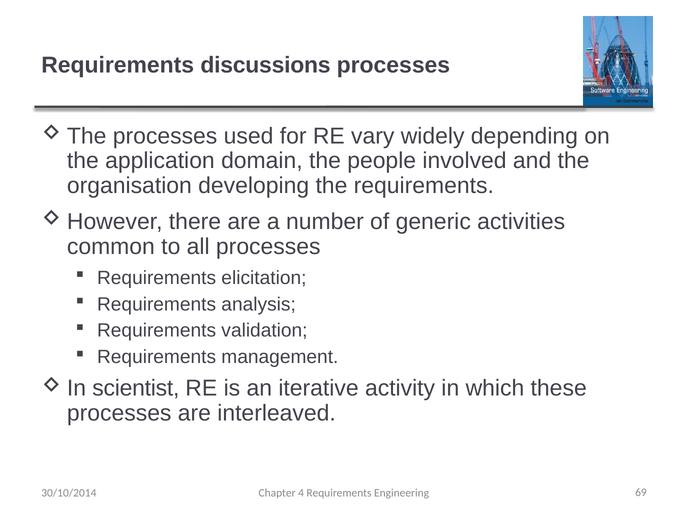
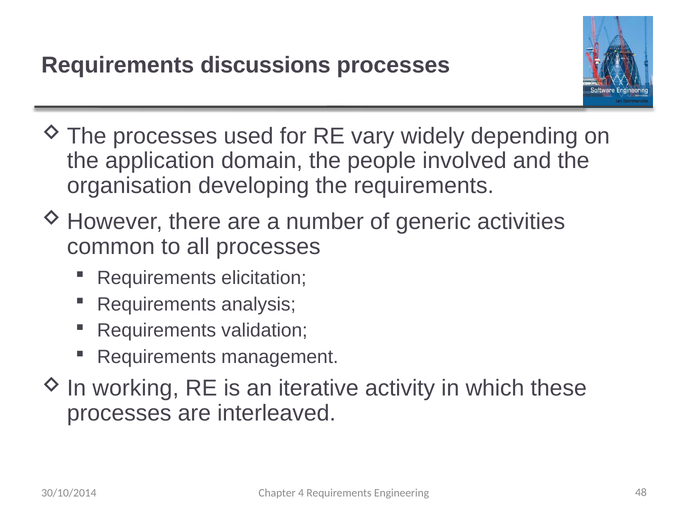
scientist: scientist -> working
69: 69 -> 48
